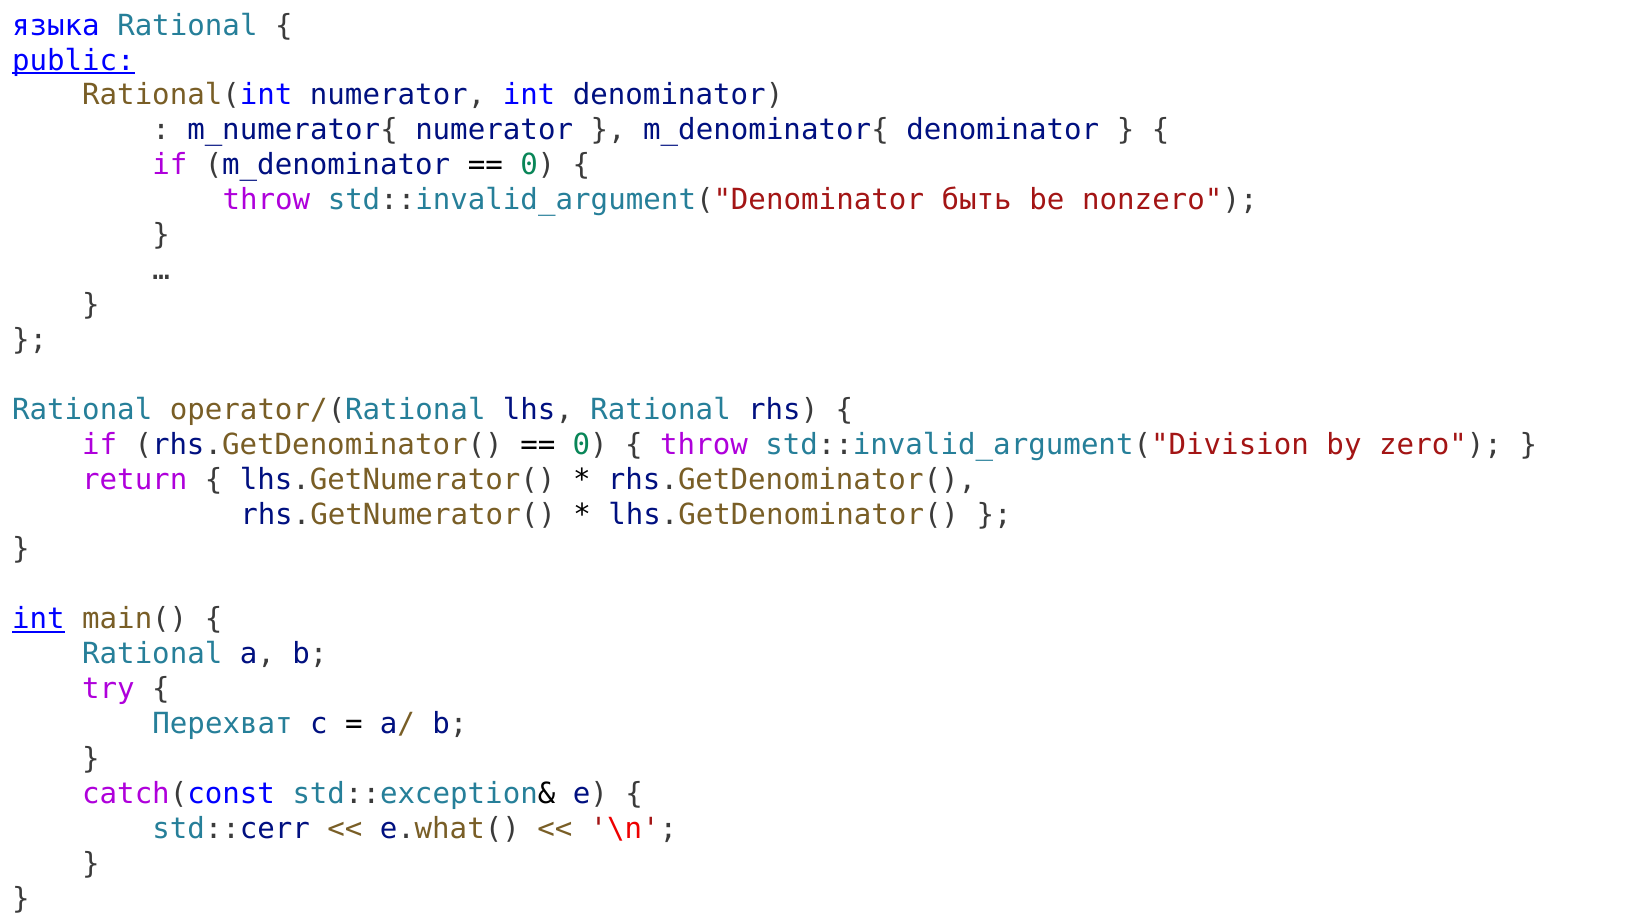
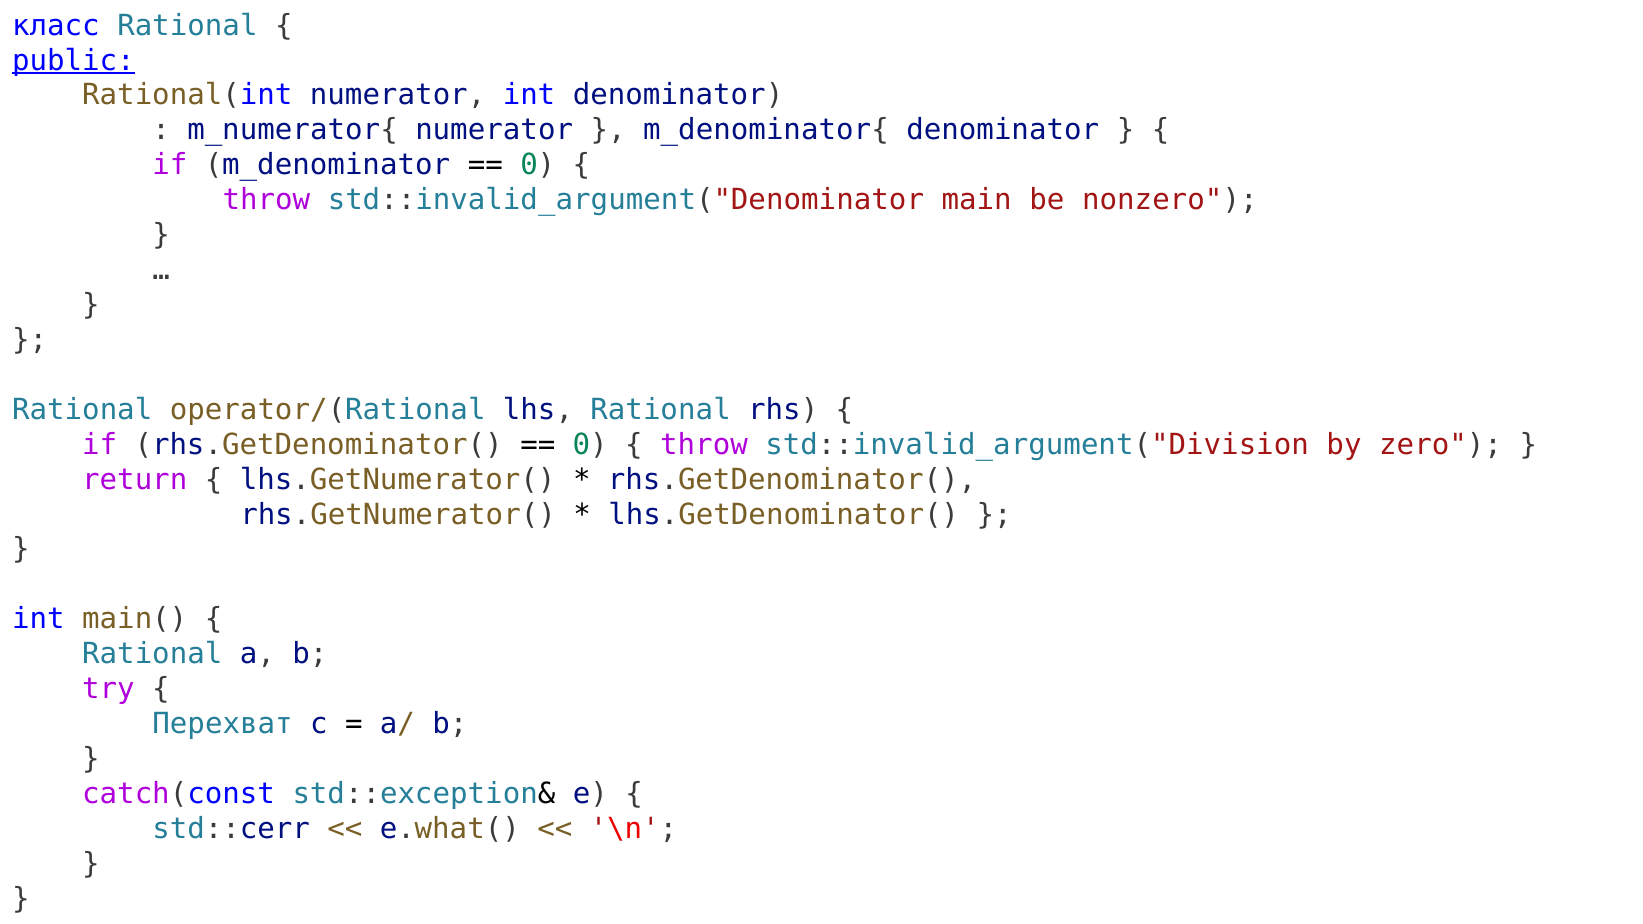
языка: языка -> класс
быть: быть -> main
int at (38, 619) underline: present -> none
